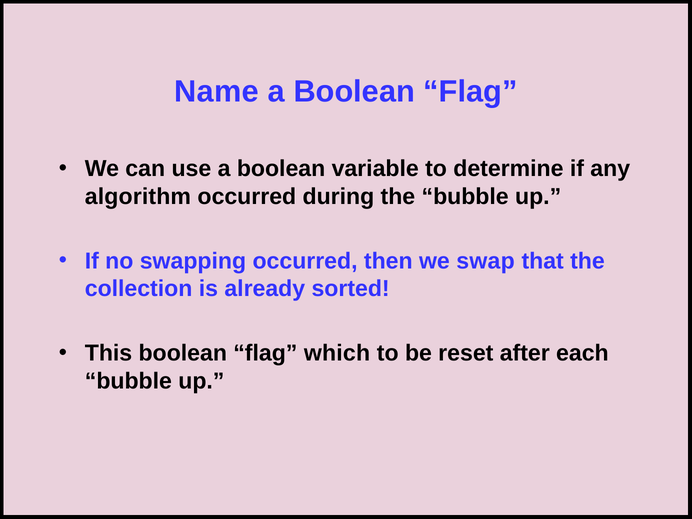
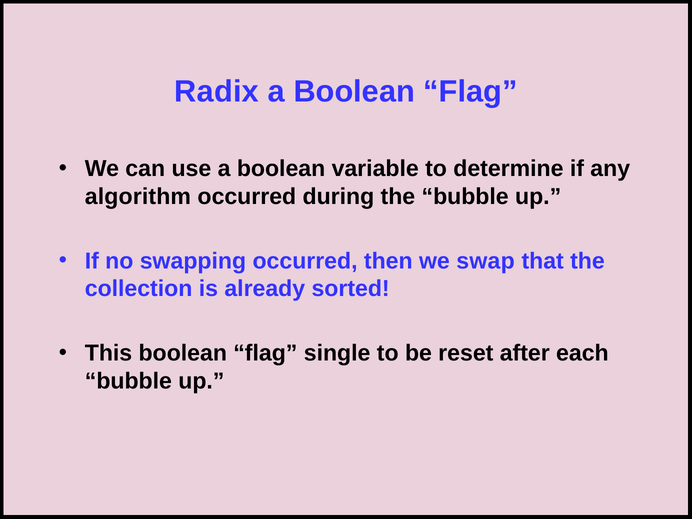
Name: Name -> Radix
which: which -> single
